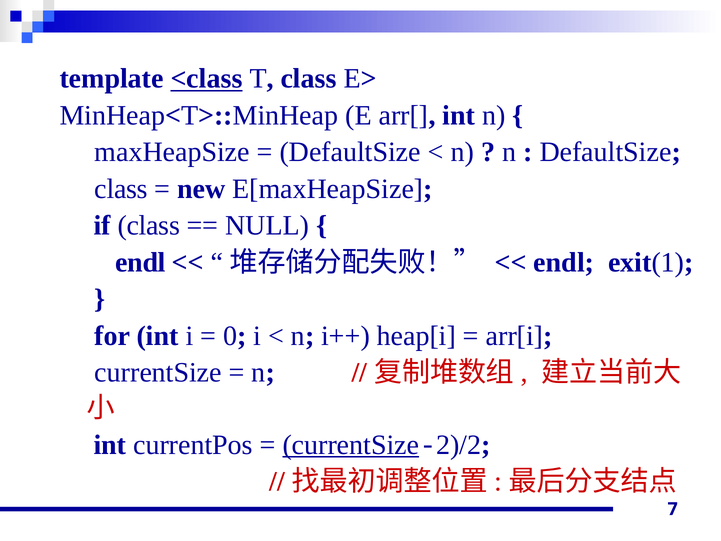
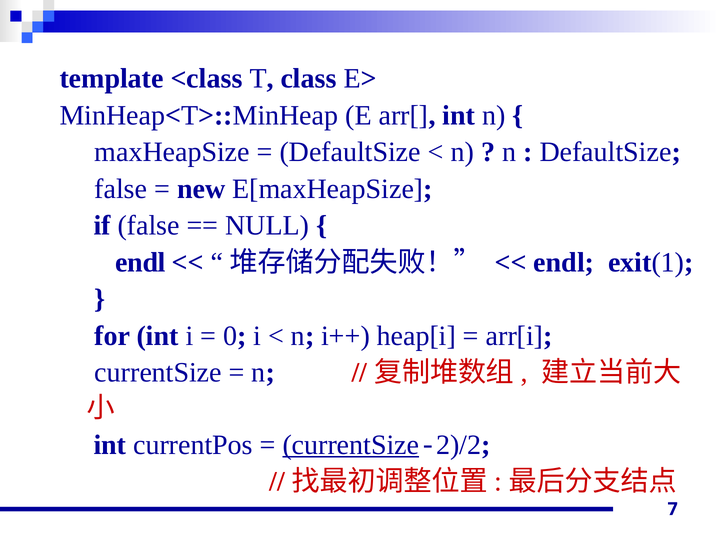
<class underline: present -> none
class at (121, 189): class -> false
if class: class -> false
